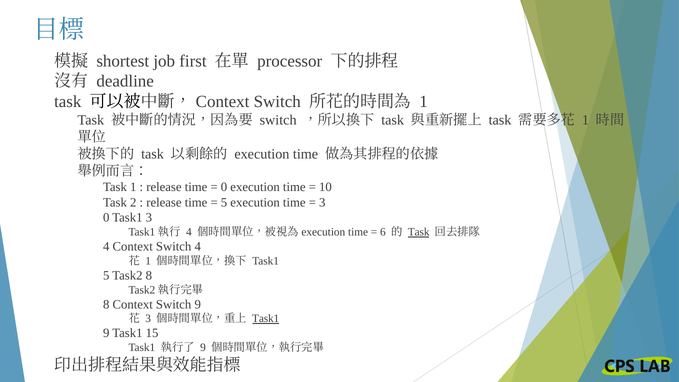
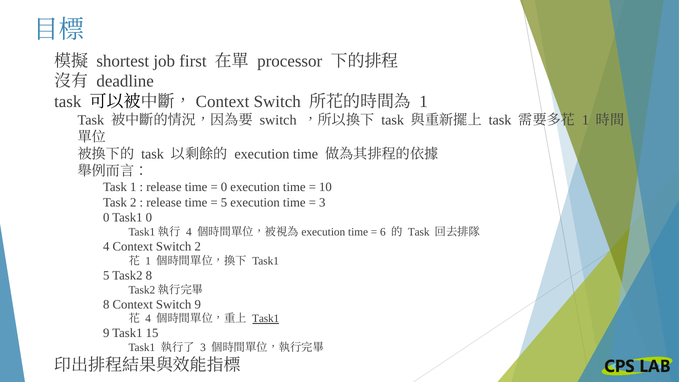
Task1 3: 3 -> 0
Task at (419, 232) underline: present -> none
Switch 4: 4 -> 2
3 at (148, 319): 3 -> 4
9 at (203, 347): 9 -> 3
